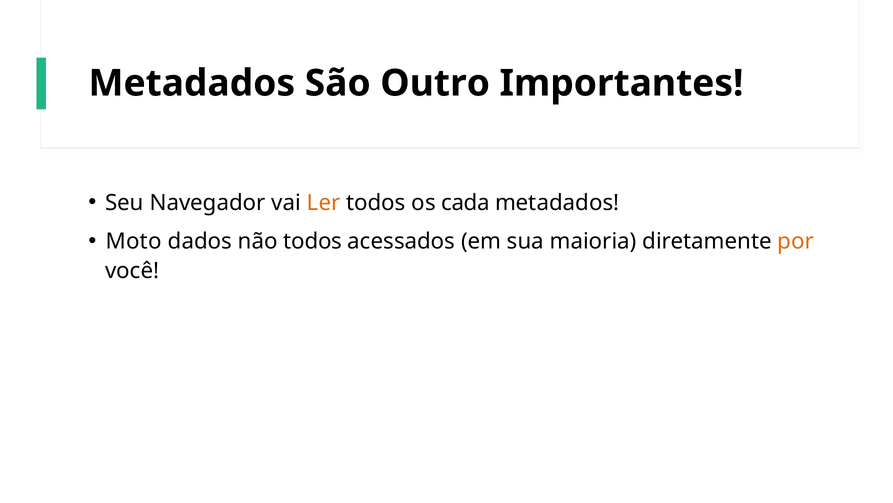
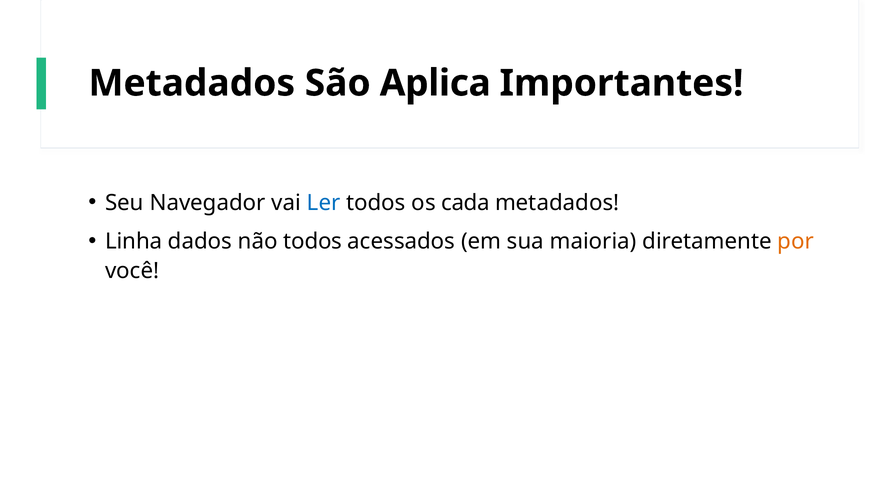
Outro: Outro -> Aplica
Ler colour: orange -> blue
Moto: Moto -> Linha
